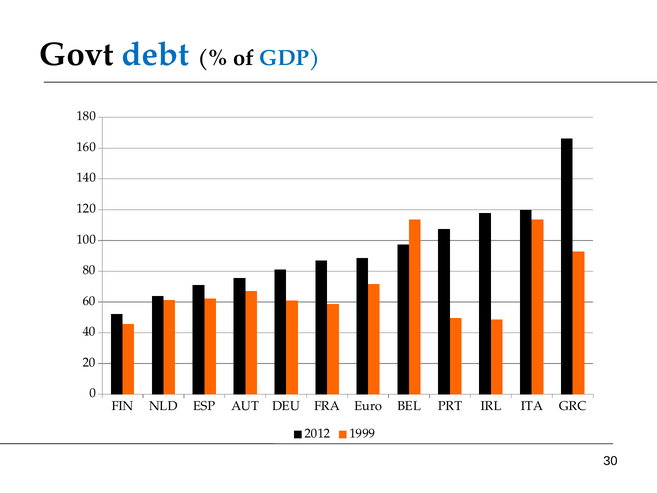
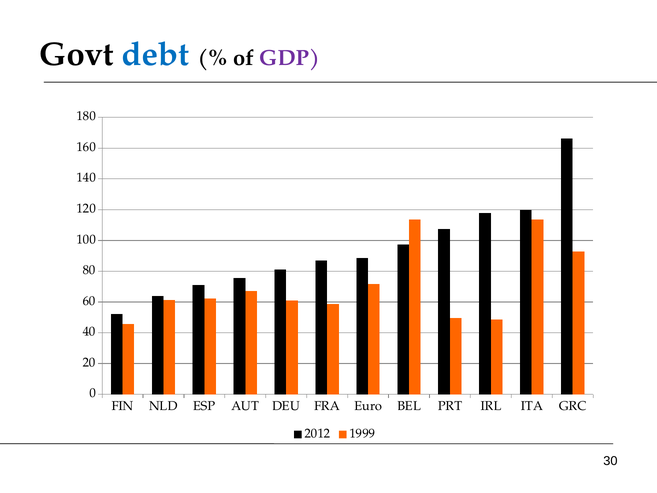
GDP colour: blue -> purple
